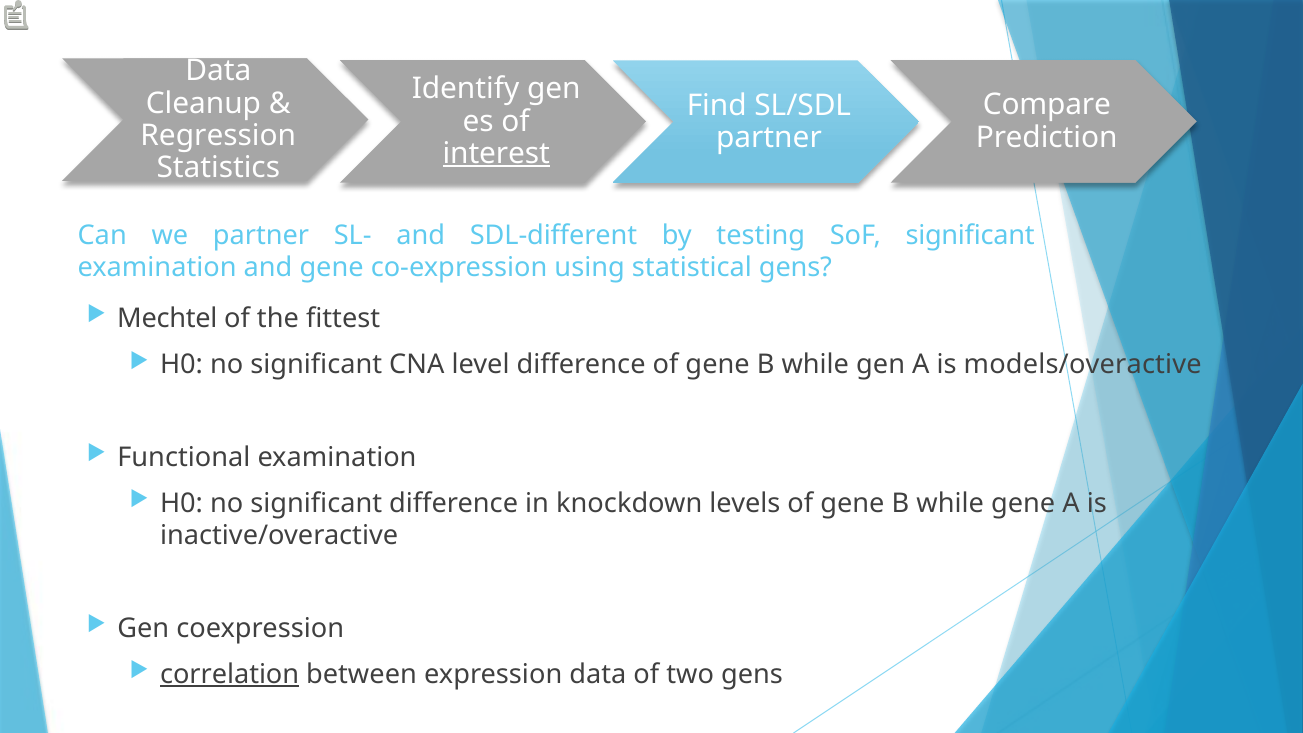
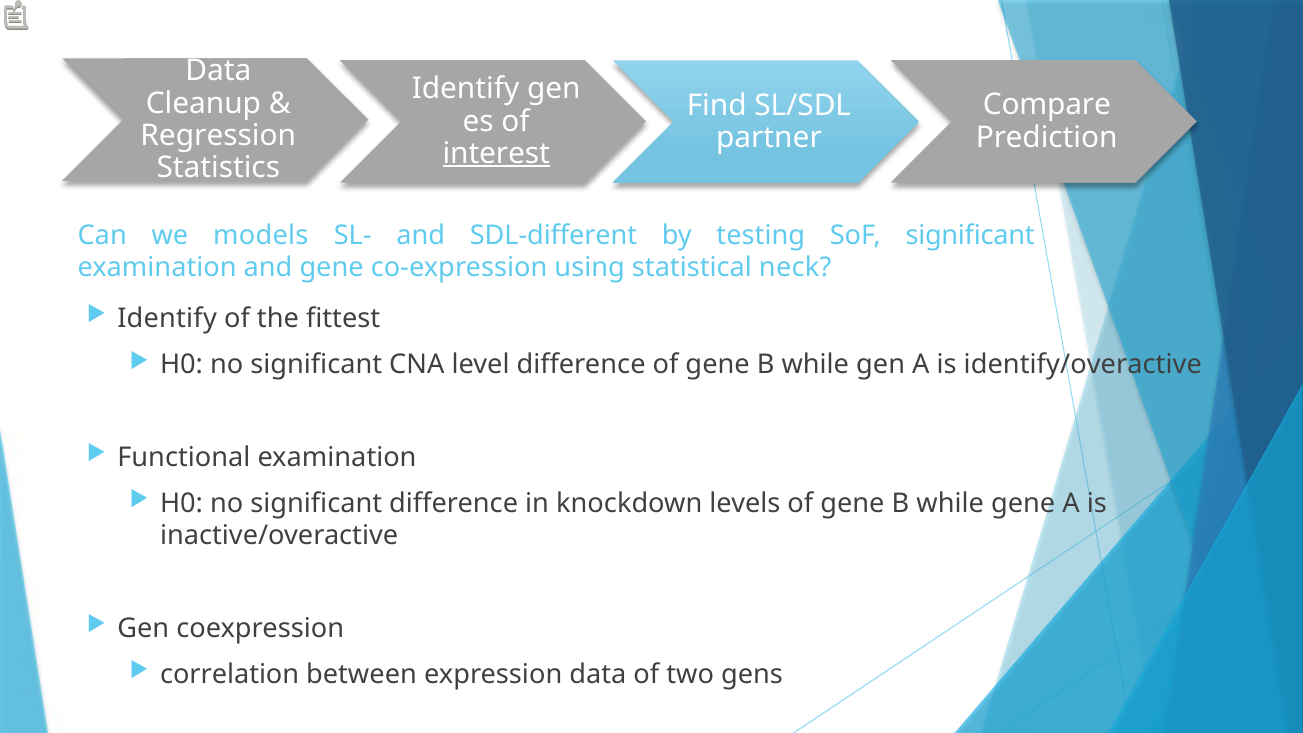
we partner: partner -> models
statistical gens: gens -> neck
Mechtel at (167, 319): Mechtel -> Identify
models/overactive: models/overactive -> identify/overactive
correlation underline: present -> none
